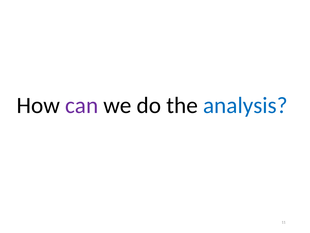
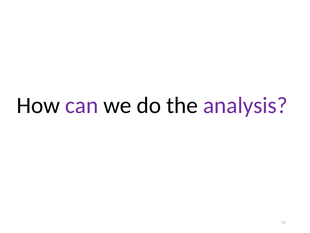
analysis colour: blue -> purple
